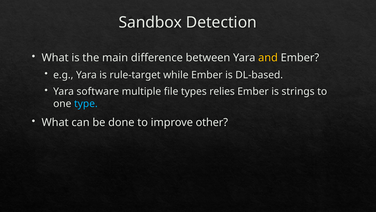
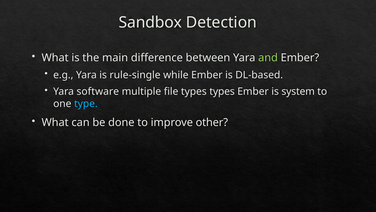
and colour: yellow -> light green
rule-target: rule-target -> rule-single
types relies: relies -> types
strings: strings -> system
